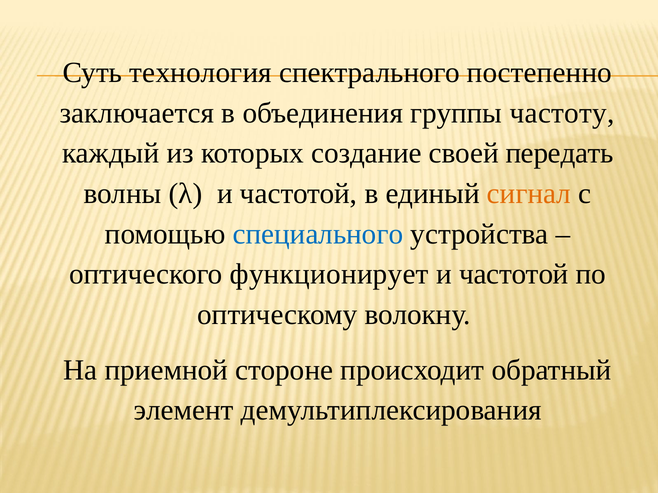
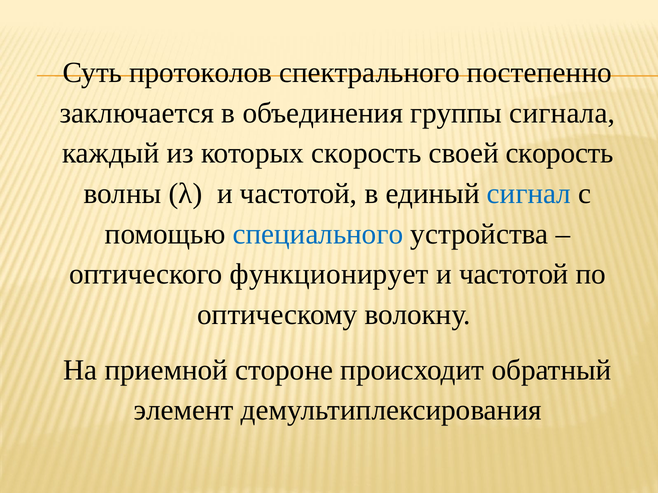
технология: технология -> протоколов
частоту: частоту -> сигнала
которых создание: создание -> скорость
своей передать: передать -> скорость
сигнал colour: orange -> blue
